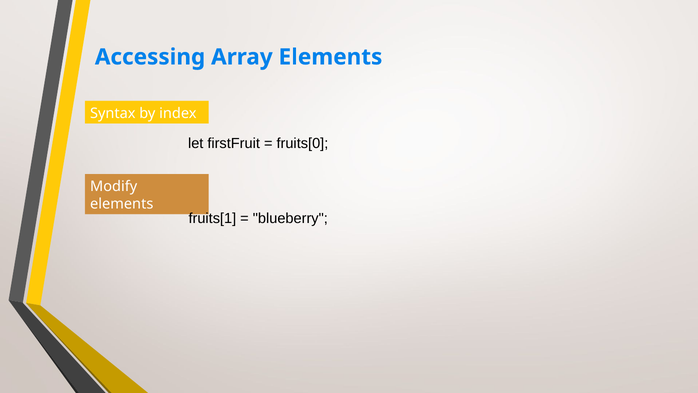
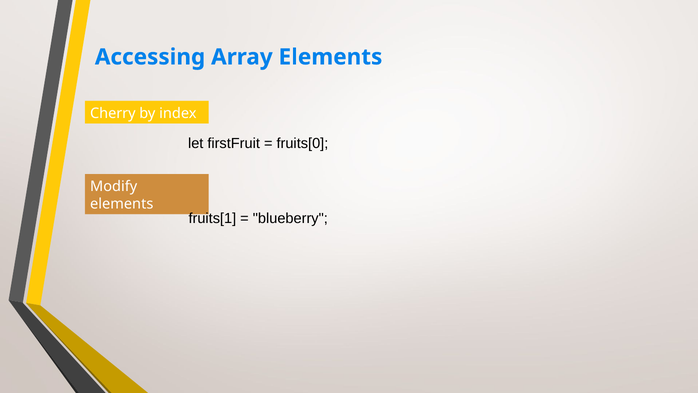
Syntax: Syntax -> Cherry
